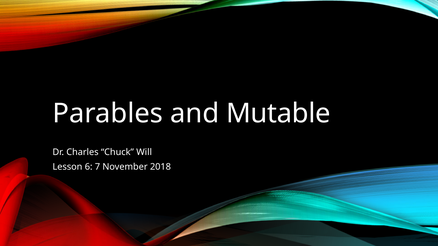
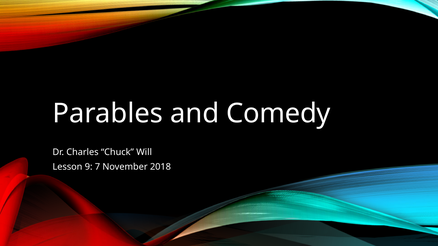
Mutable: Mutable -> Comedy
6: 6 -> 9
